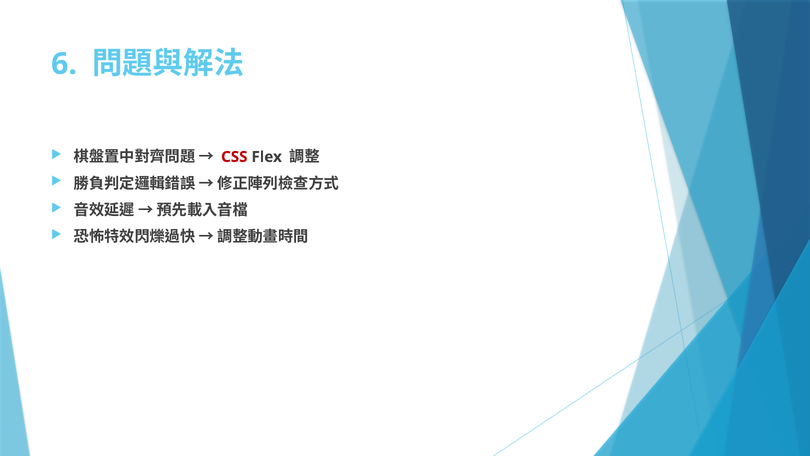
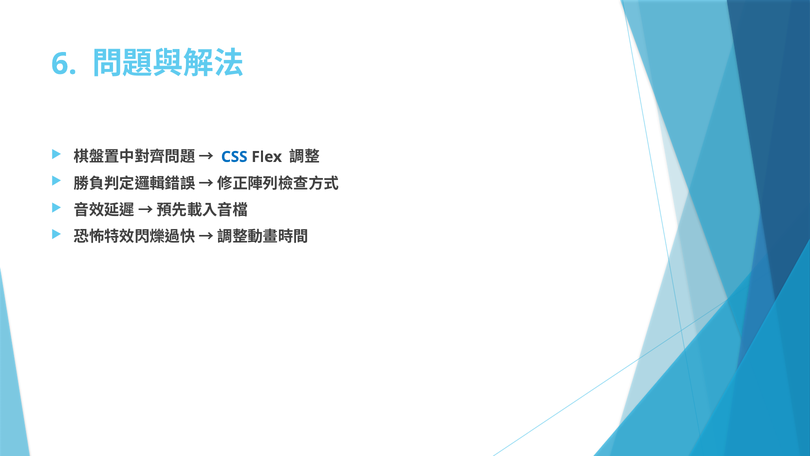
CSS colour: red -> blue
